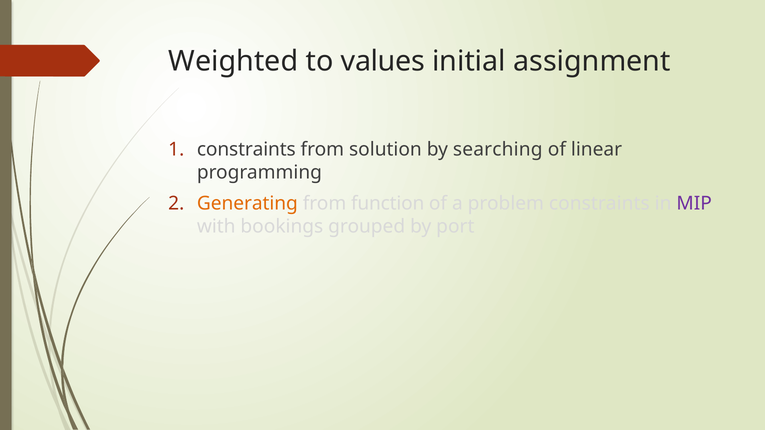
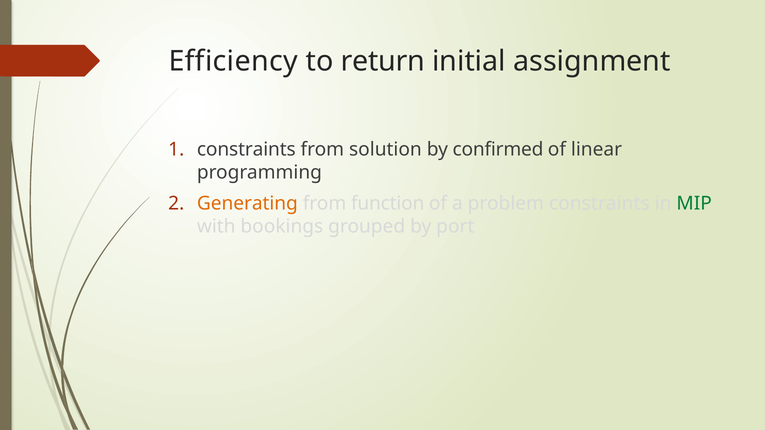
Weighted: Weighted -> Efficiency
values: values -> return
searching: searching -> confirmed
MIP colour: purple -> green
